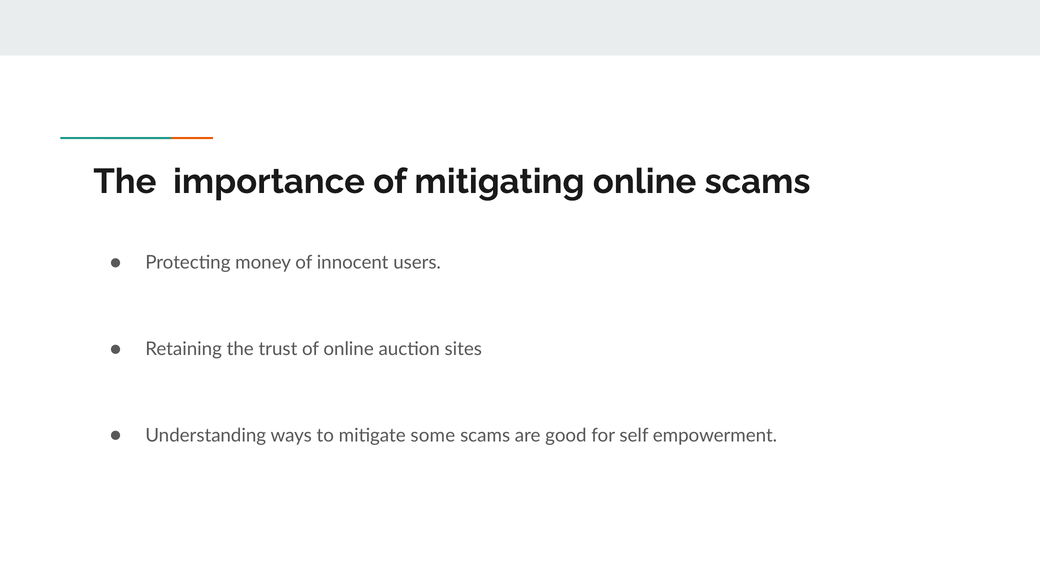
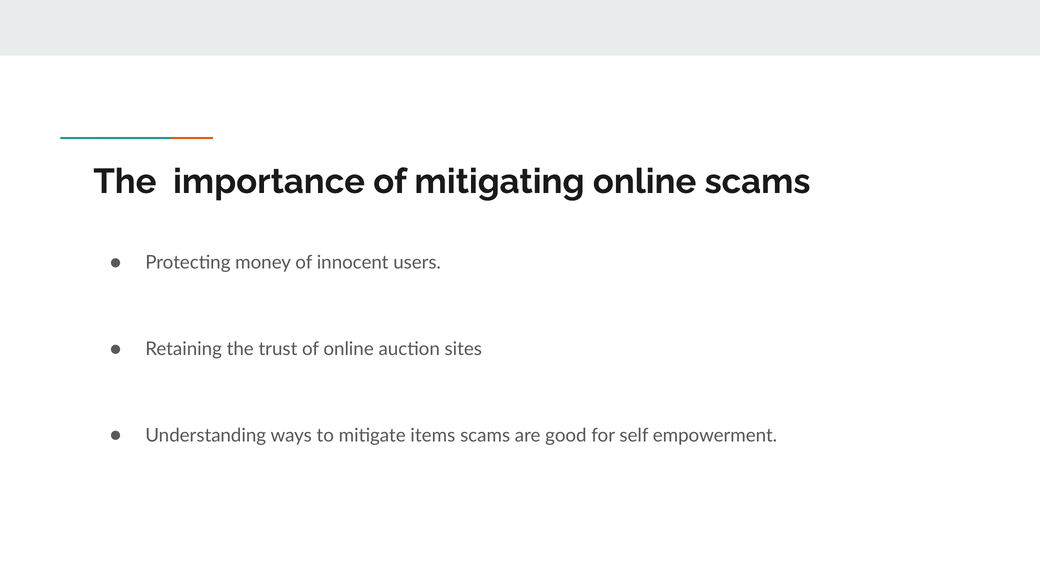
some: some -> items
